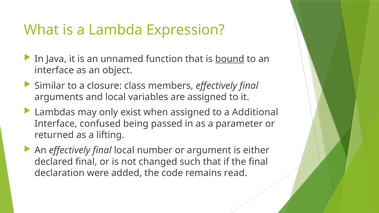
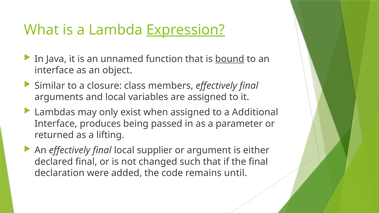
Expression underline: none -> present
confused: confused -> produces
number: number -> supplier
read: read -> until
